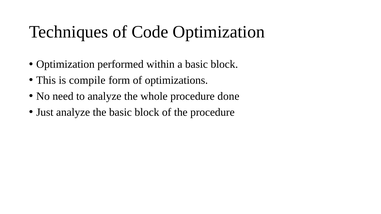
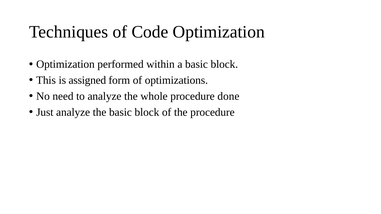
compile: compile -> assigned
